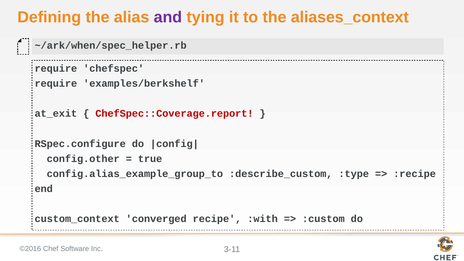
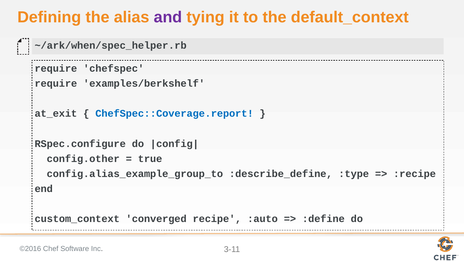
aliases_context: aliases_context -> default_context
ChefSpec::Coverage.report colour: red -> blue
:describe_custom: :describe_custom -> :describe_define
:with: :with -> :auto
:custom: :custom -> :define
